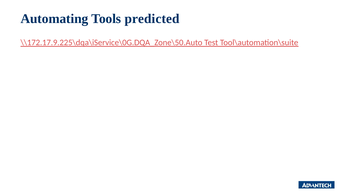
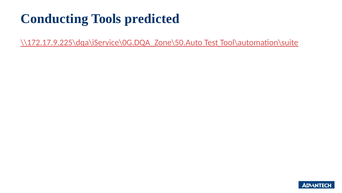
Automating: Automating -> Conducting
